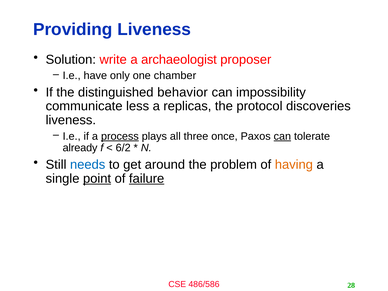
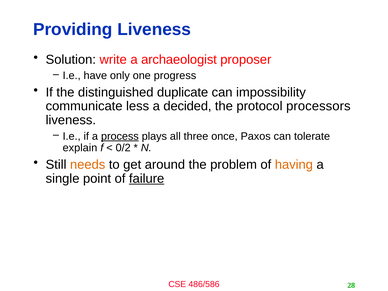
chamber: chamber -> progress
behavior: behavior -> duplicate
replicas: replicas -> decided
discoveries: discoveries -> processors
can at (282, 136) underline: present -> none
already: already -> explain
6/2: 6/2 -> 0/2
needs colour: blue -> orange
point underline: present -> none
